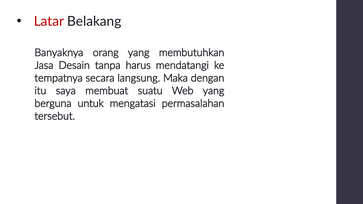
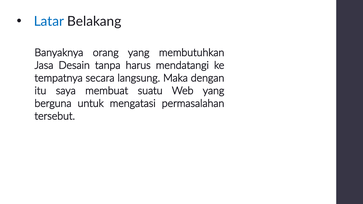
Latar colour: red -> blue
